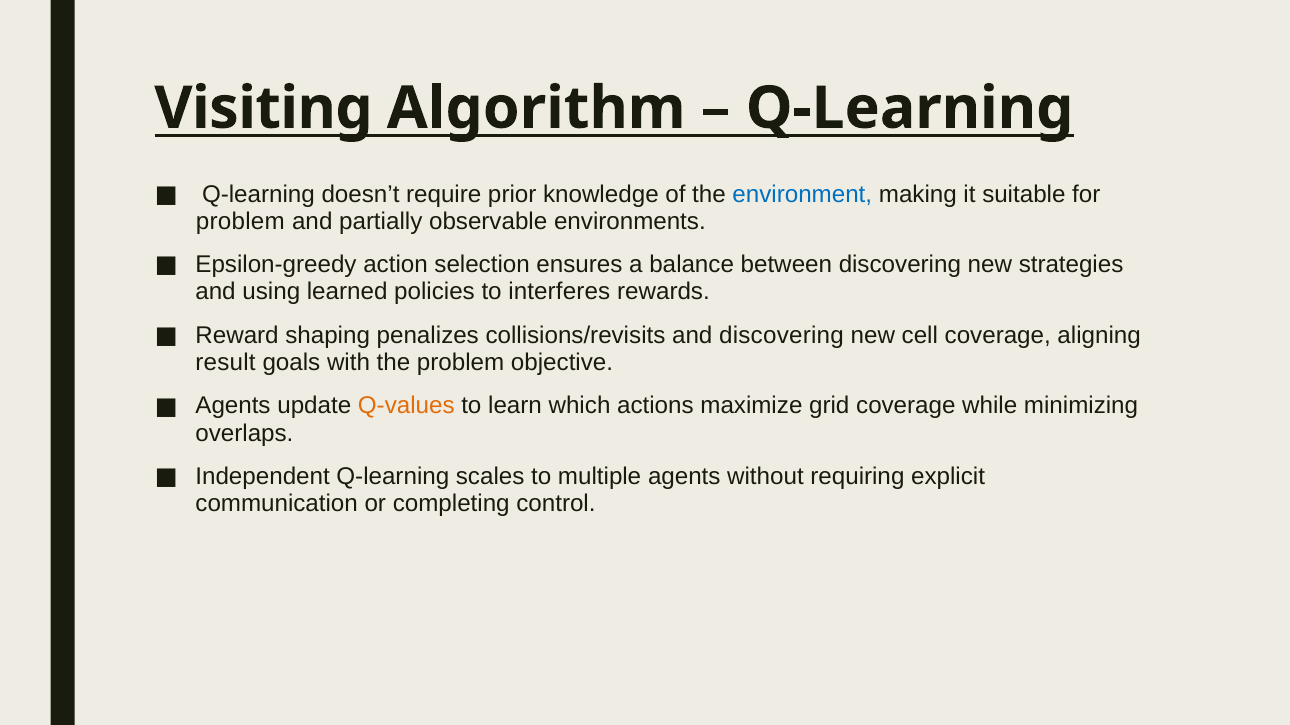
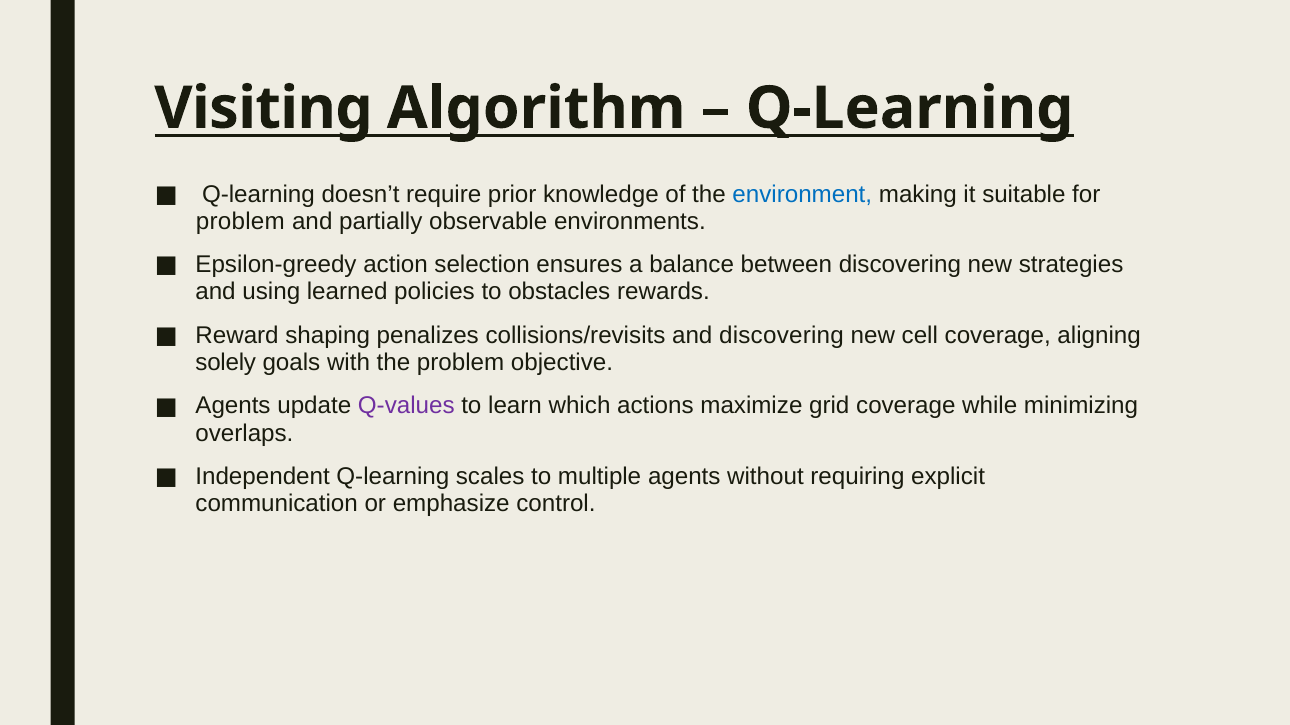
interferes: interferes -> obstacles
result: result -> solely
Q-values colour: orange -> purple
completing: completing -> emphasize
